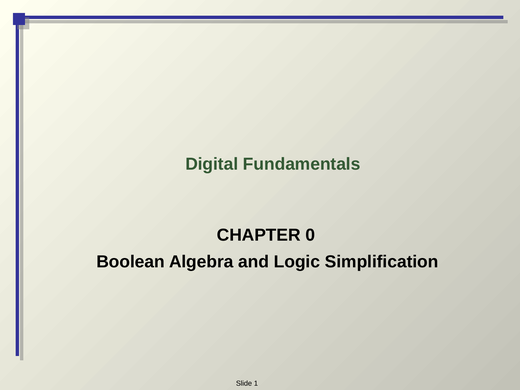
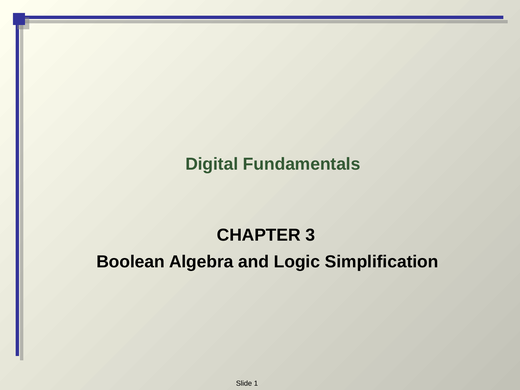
0: 0 -> 3
